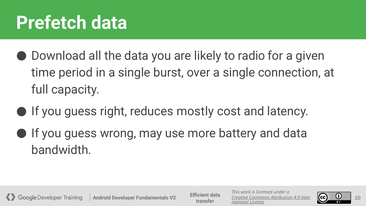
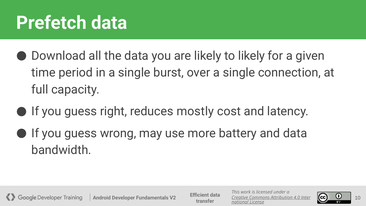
to radio: radio -> likely
